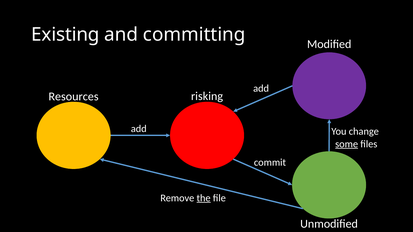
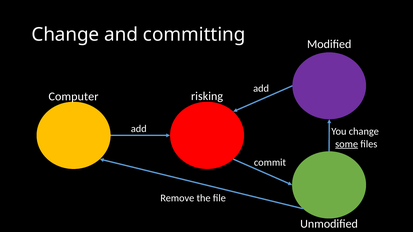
Existing at (65, 35): Existing -> Change
Resources: Resources -> Computer
the underline: present -> none
